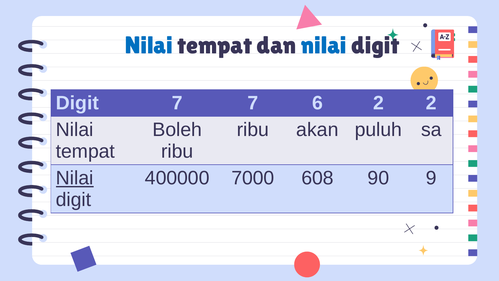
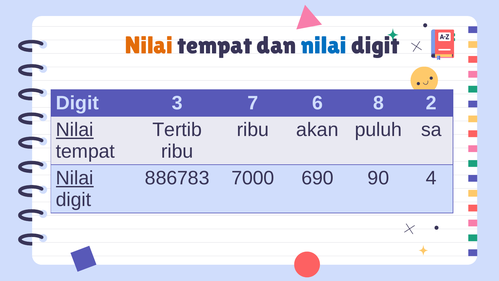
Nilai at (149, 46) colour: blue -> orange
Digit 7: 7 -> 3
6 2: 2 -> 8
Nilai at (75, 130) underline: none -> present
Boleh: Boleh -> Tertib
400000: 400000 -> 886783
608: 608 -> 690
9: 9 -> 4
